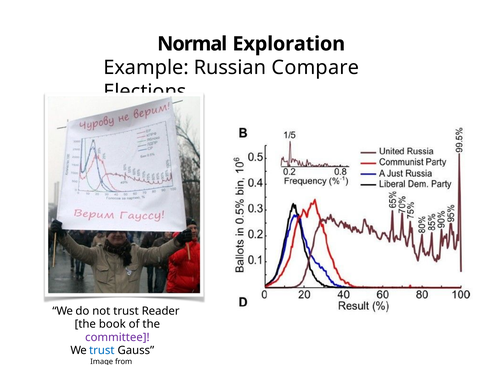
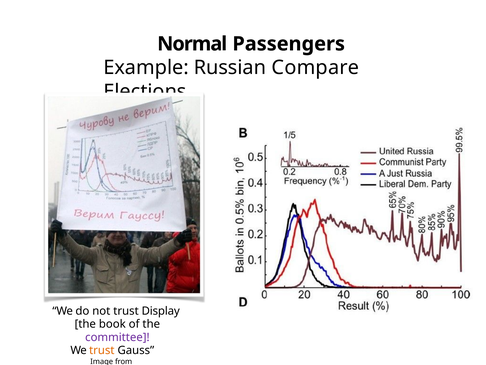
Exploration: Exploration -> Passengers
Reader: Reader -> Display
trust at (102, 350) colour: blue -> orange
